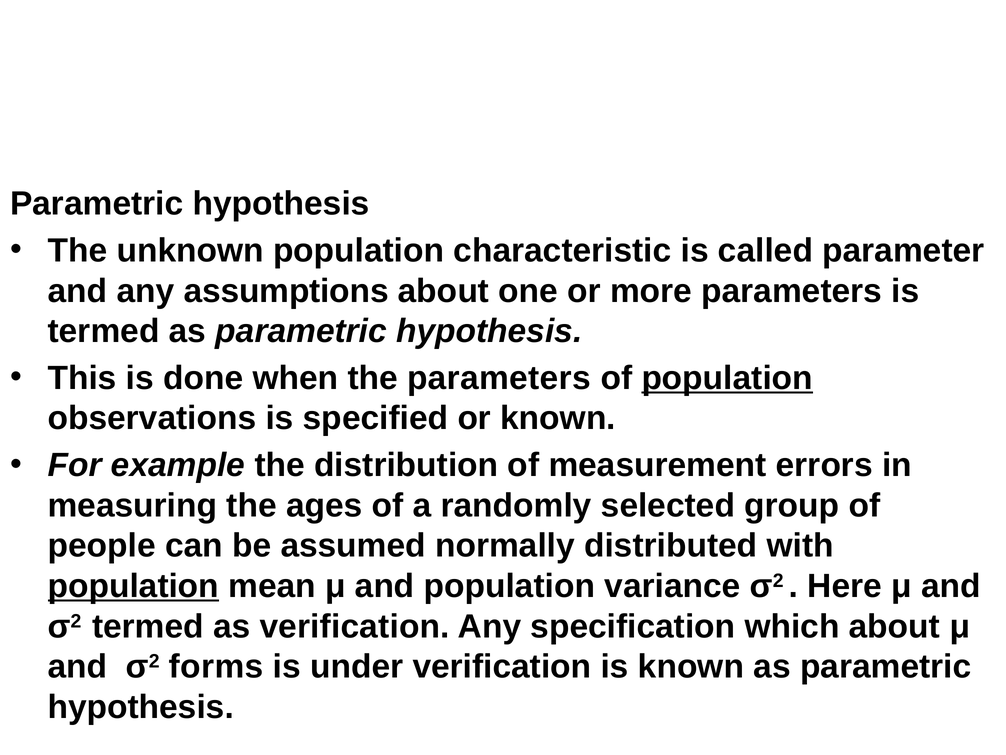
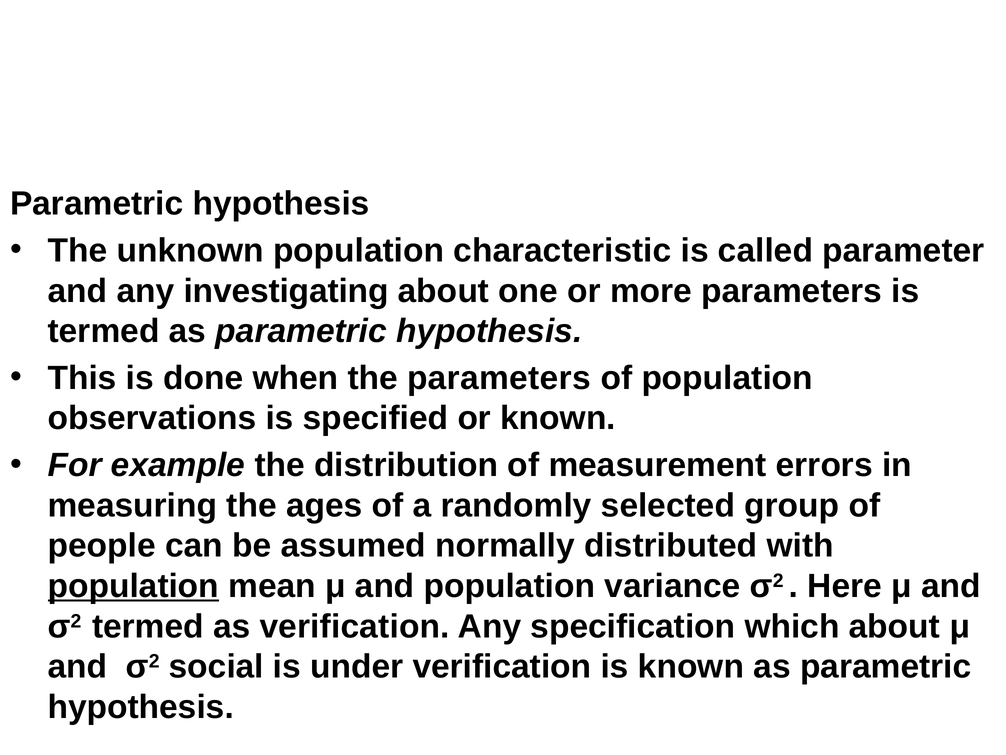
assumptions: assumptions -> investigating
population at (727, 378) underline: present -> none
forms: forms -> social
